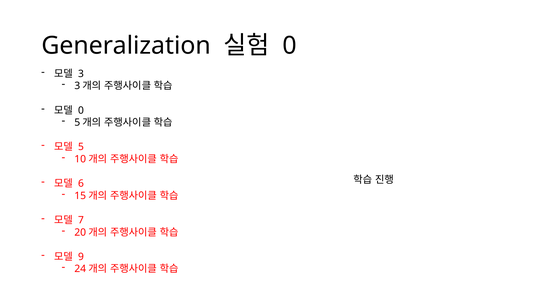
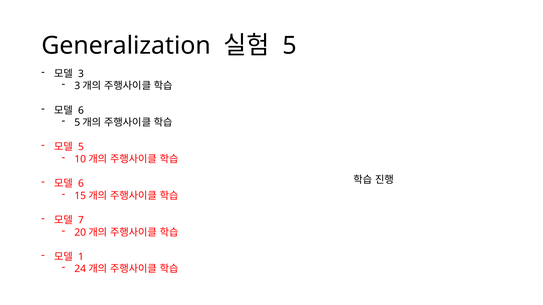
0 at (290, 46): 0 -> 5
0 at (81, 110): 0 -> 6
9: 9 -> 1
